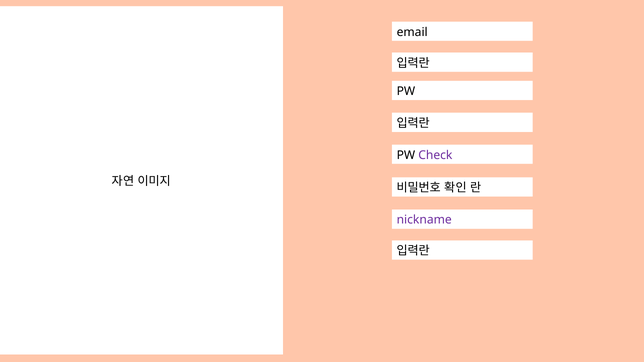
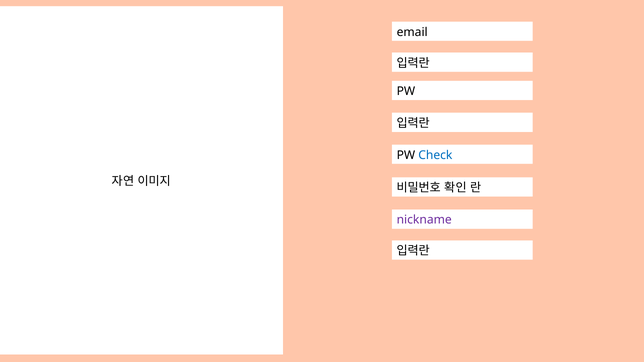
Check colour: purple -> blue
